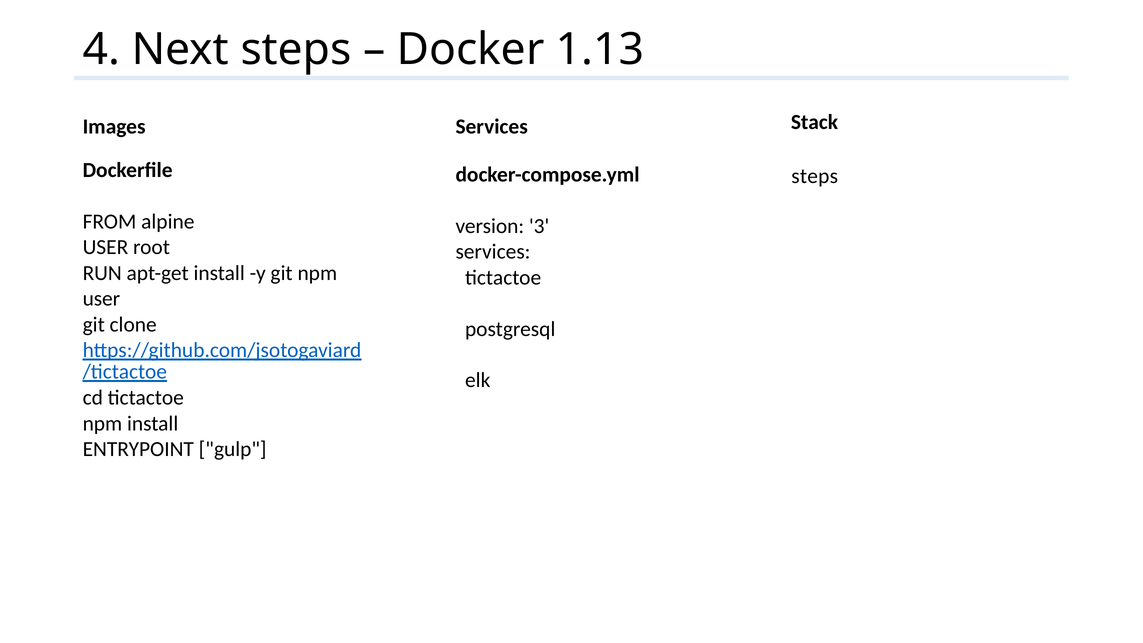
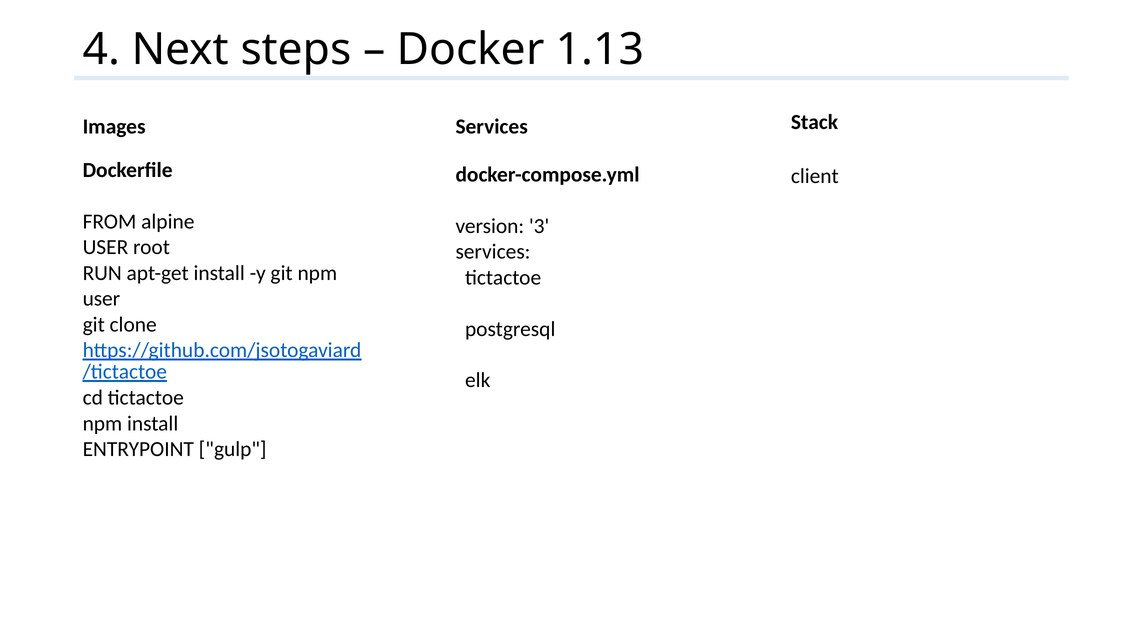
steps at (815, 176): steps -> client
